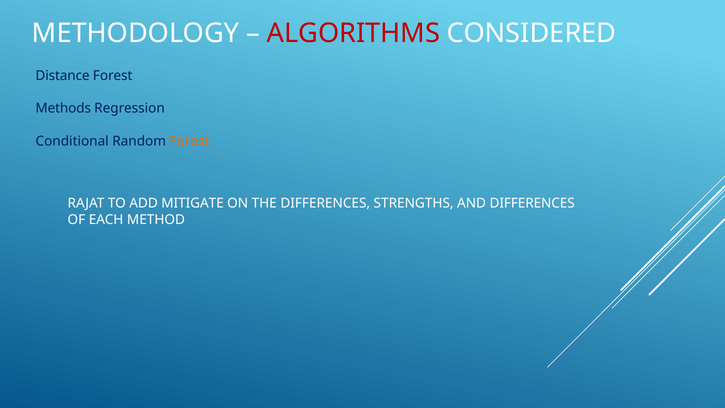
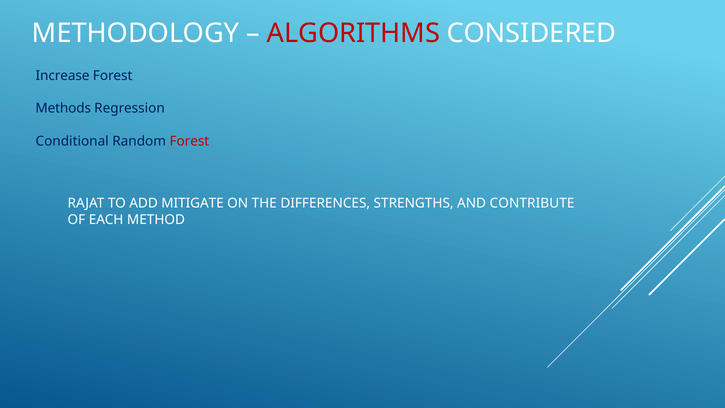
Distance: Distance -> Increase
Forest at (189, 141) colour: orange -> red
AND DIFFERENCES: DIFFERENCES -> CONTRIBUTE
